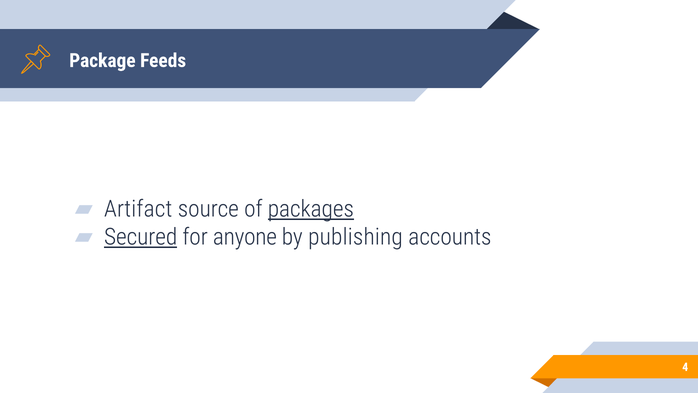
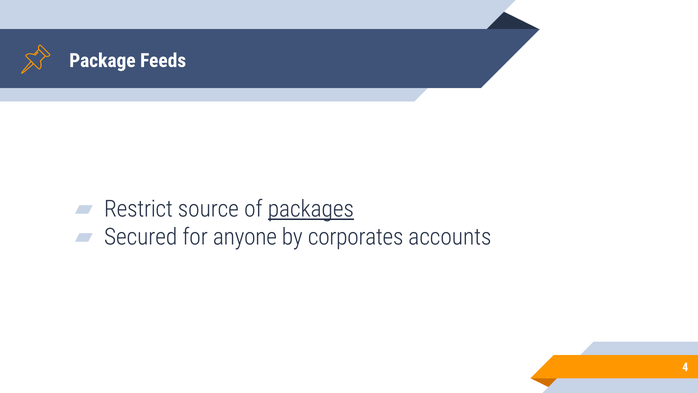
Artifact: Artifact -> Restrict
Secured underline: present -> none
publishing: publishing -> corporates
